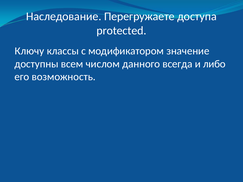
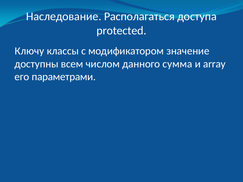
Перегружаете: Перегружаете -> Располагаться
всегда: всегда -> сумма
либо: либо -> array
возможность: возможность -> параметрами
